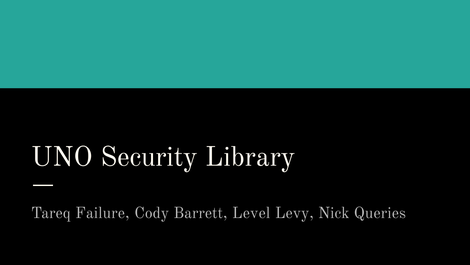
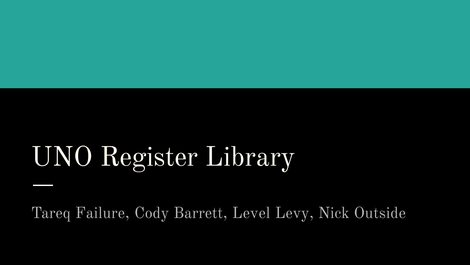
Security: Security -> Register
Queries: Queries -> Outside
